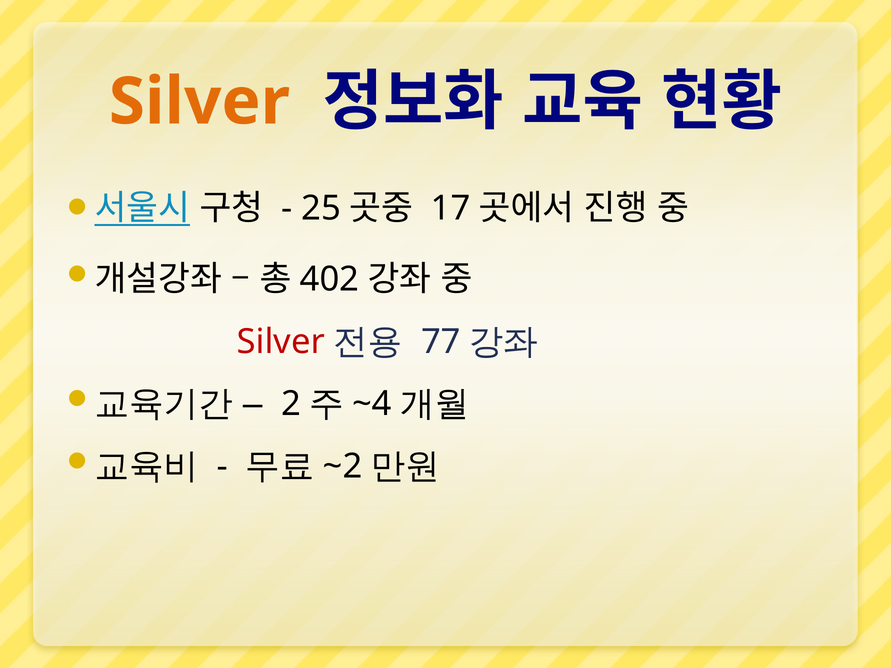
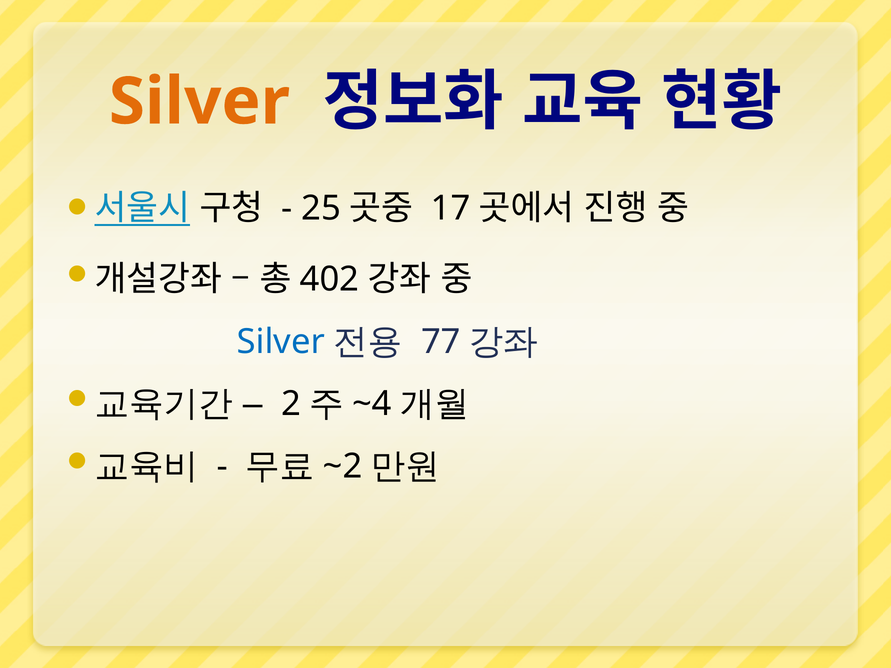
Silver at (281, 342) colour: red -> blue
